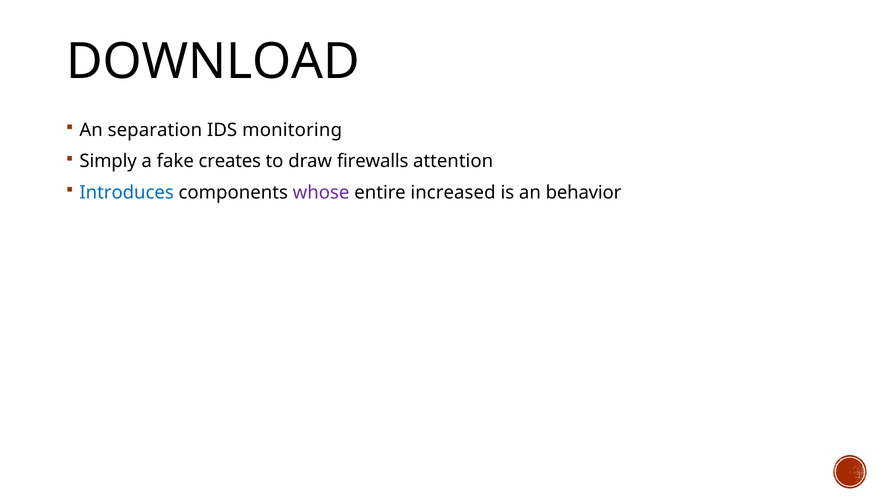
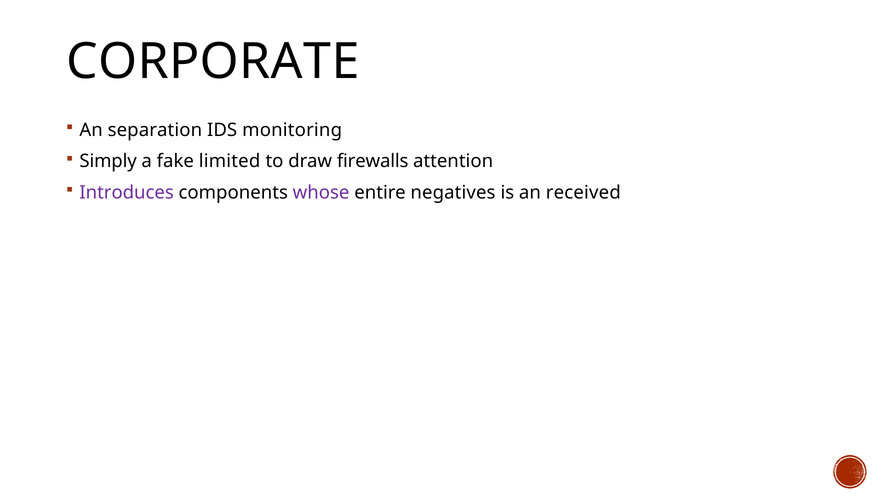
DOWNLOAD: DOWNLOAD -> CORPORATE
creates: creates -> limited
Introduces colour: blue -> purple
increased: increased -> negatives
behavior: behavior -> received
